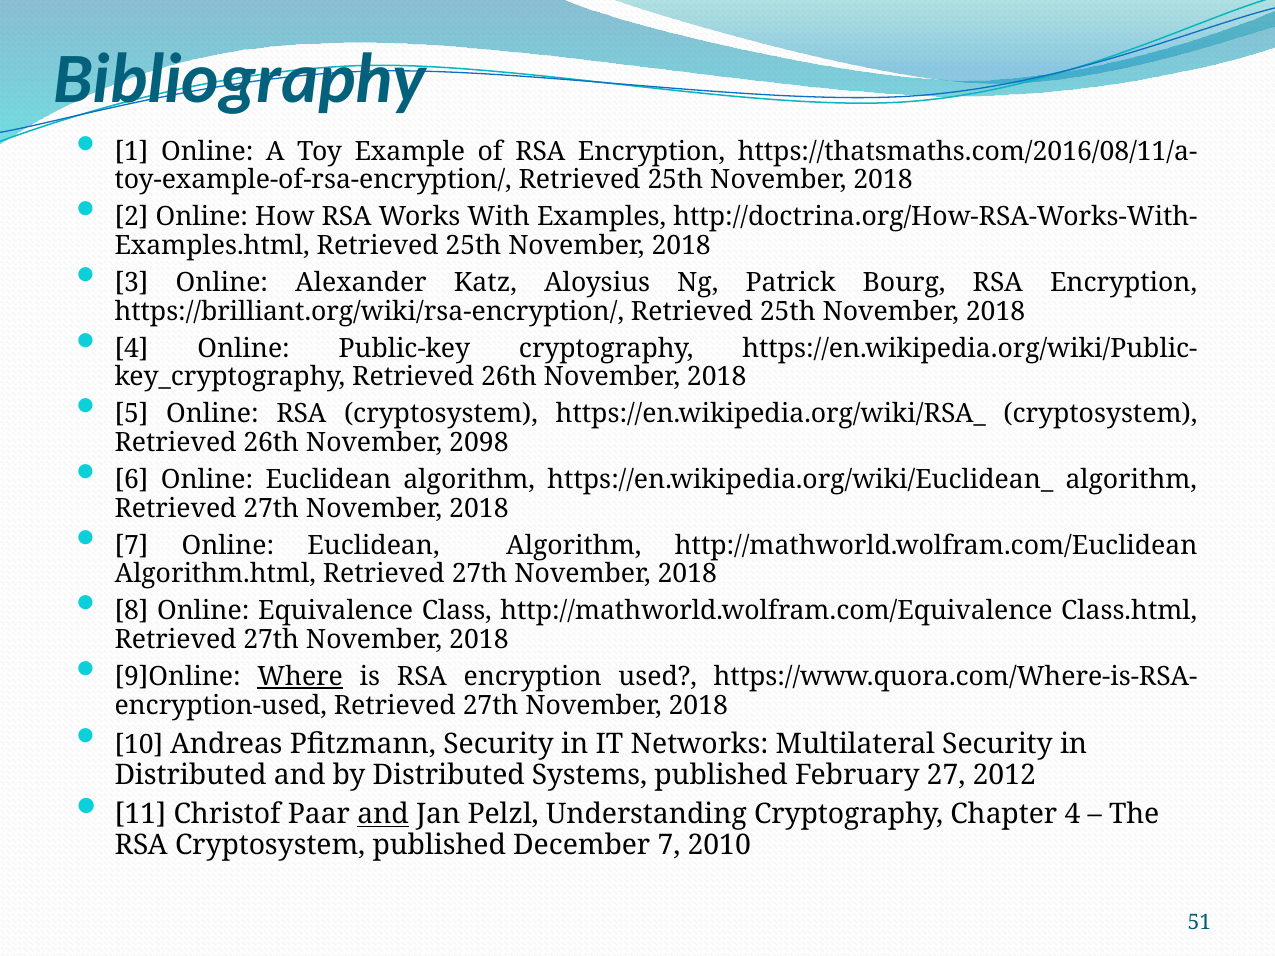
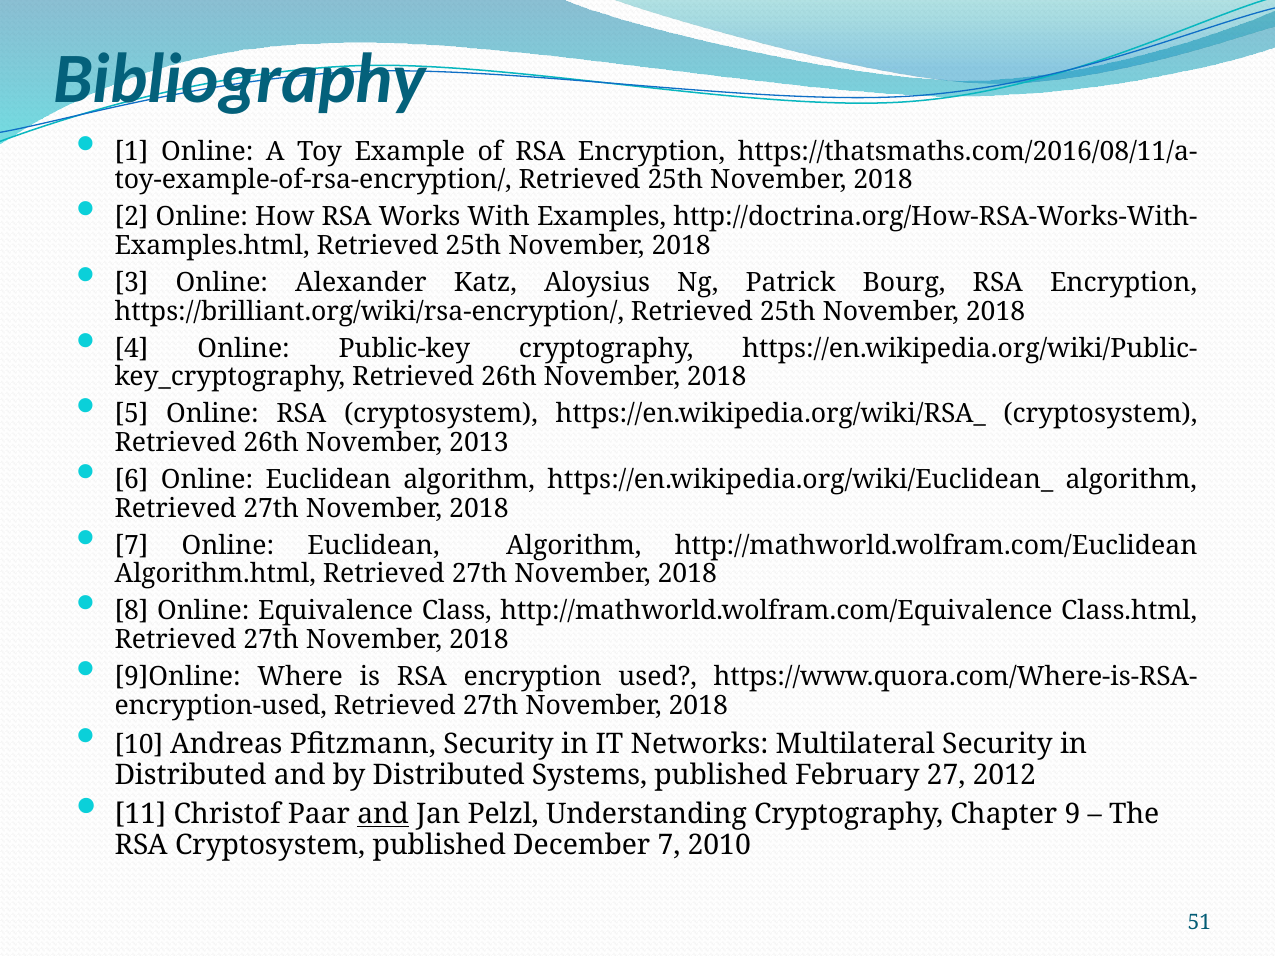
2098: 2098 -> 2013
Where underline: present -> none
Chapter 4: 4 -> 9
